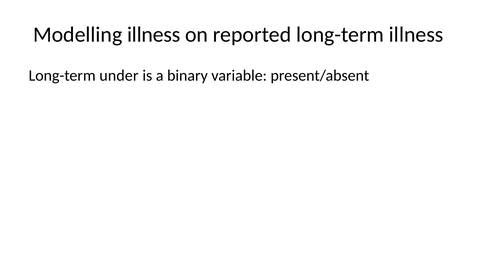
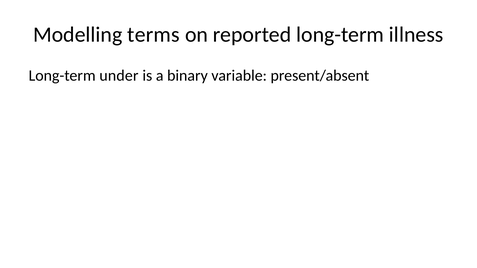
Modelling illness: illness -> terms
